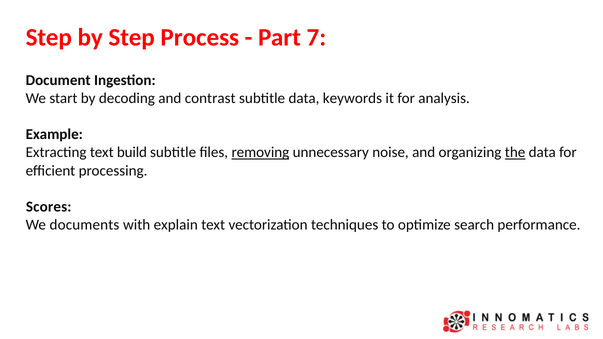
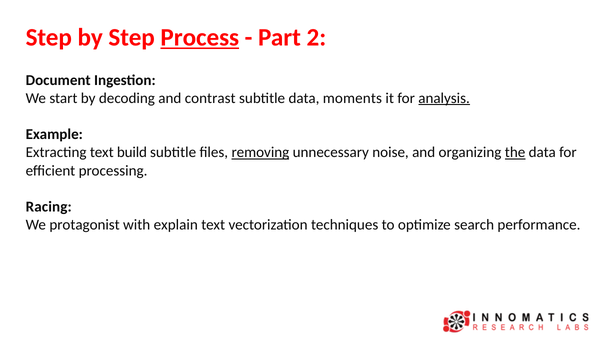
Process underline: none -> present
7: 7 -> 2
keywords: keywords -> moments
analysis underline: none -> present
Scores: Scores -> Racing
documents: documents -> protagonist
